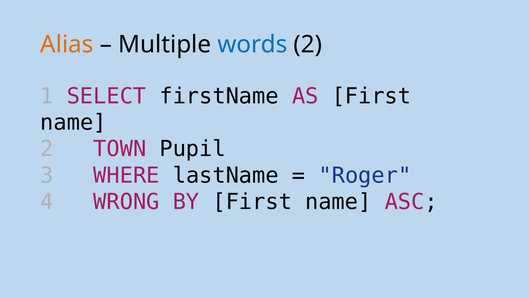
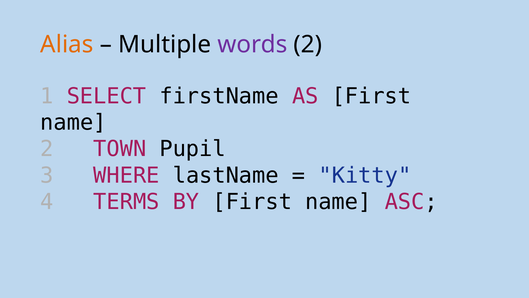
words colour: blue -> purple
Roger: Roger -> Kitty
WRONG: WRONG -> TERMS
